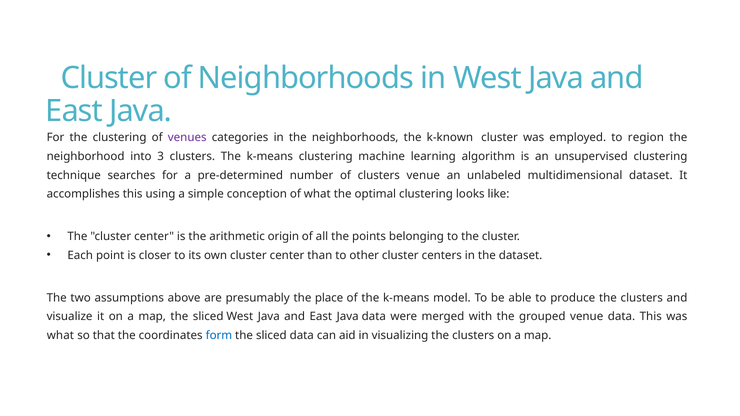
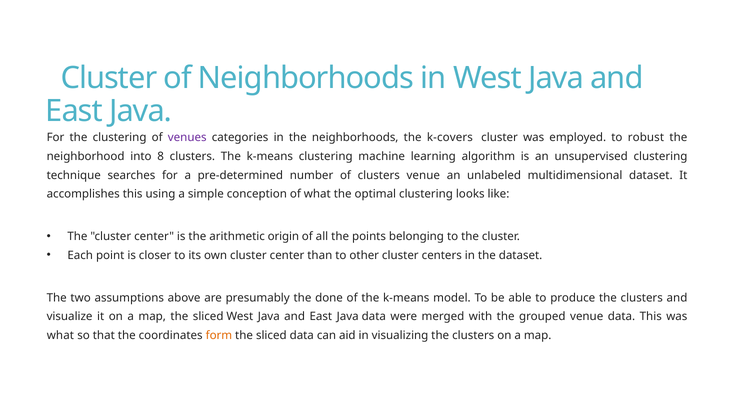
k-known: k-known -> k-covers
region: region -> robust
3: 3 -> 8
place: place -> done
form colour: blue -> orange
